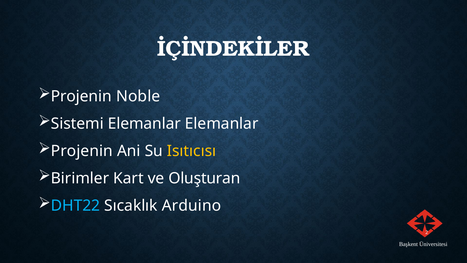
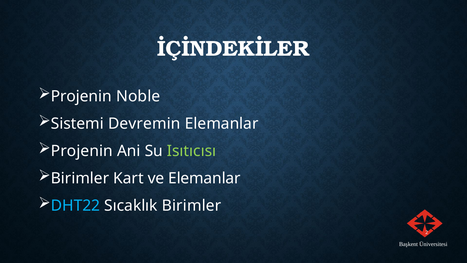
Sistemi Elemanlar: Elemanlar -> Devremin
Isıtıcısı colour: yellow -> light green
ve Oluşturan: Oluşturan -> Elemanlar
Sıcaklık Arduino: Arduino -> Birimler
